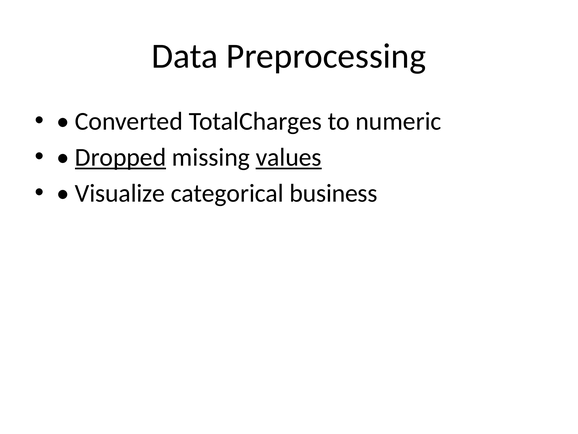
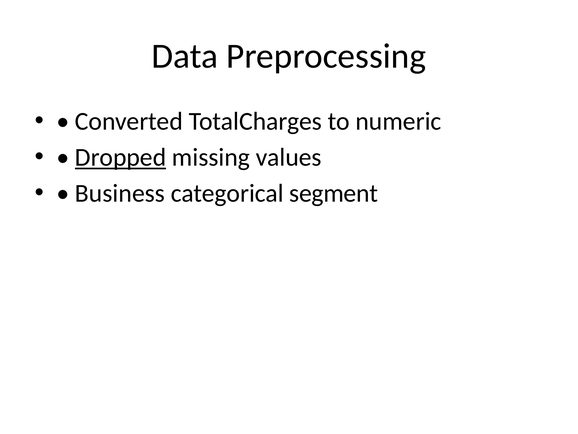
values underline: present -> none
Visualize: Visualize -> Business
business: business -> segment
